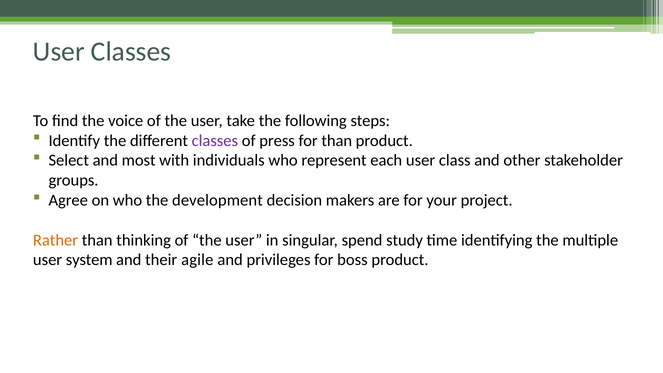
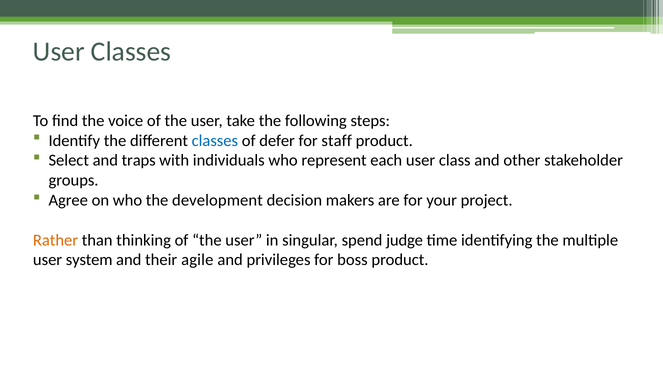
classes at (215, 141) colour: purple -> blue
press: press -> defer
for than: than -> staff
most: most -> traps
study: study -> judge
